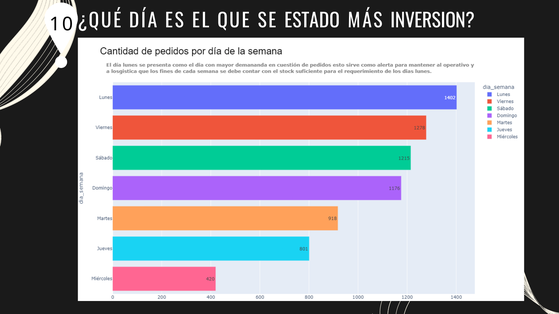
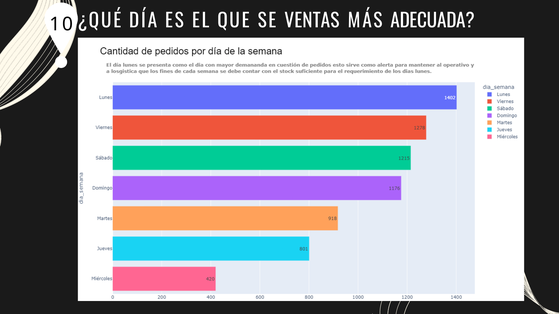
ESTADO: ESTADO -> VENTAS
INVERSION: INVERSION -> ADECUADA
